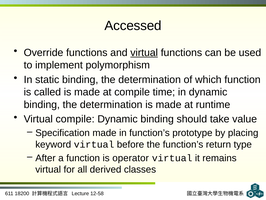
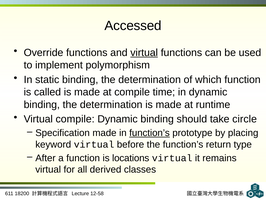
value: value -> circle
function’s at (150, 133) underline: none -> present
operator: operator -> locations
